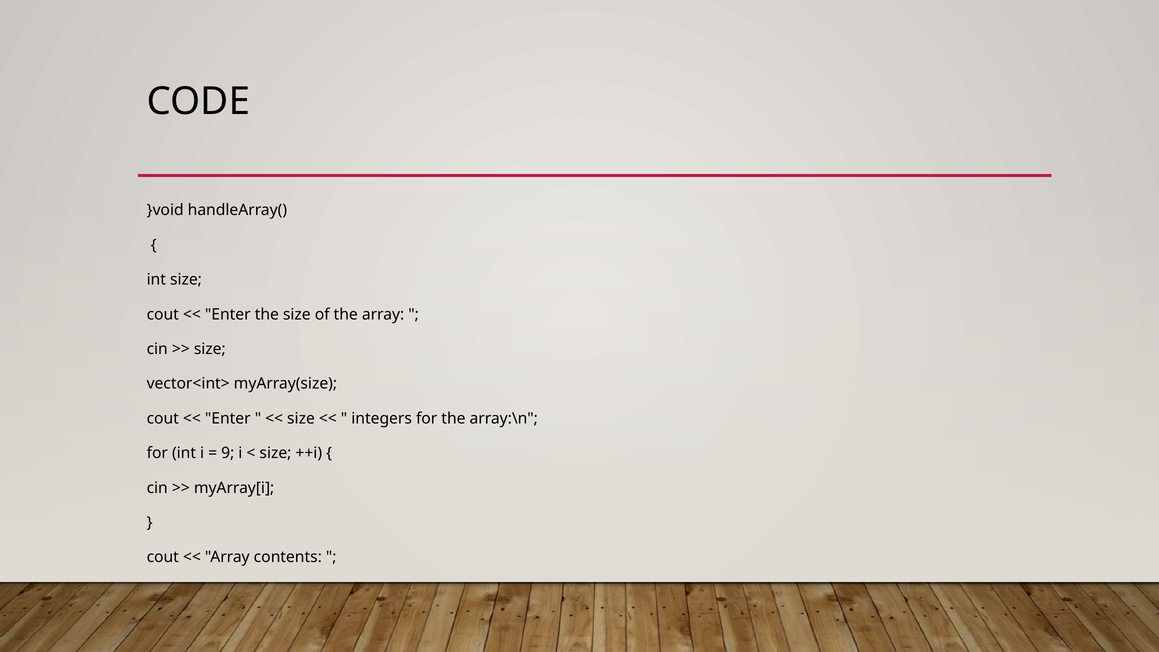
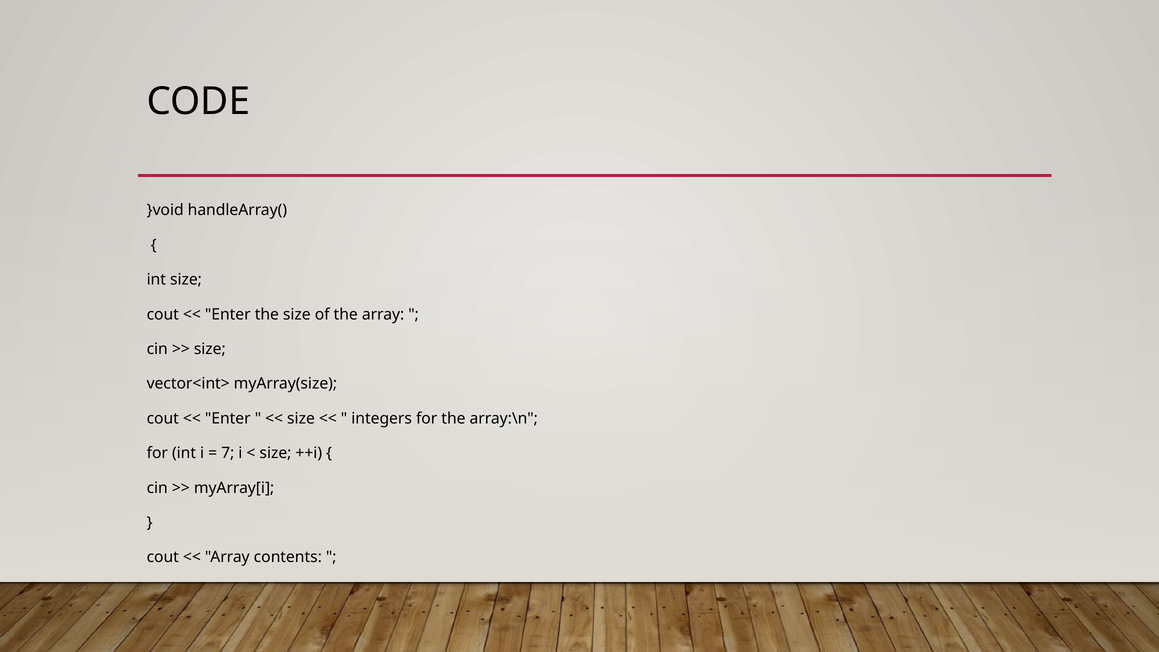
9: 9 -> 7
